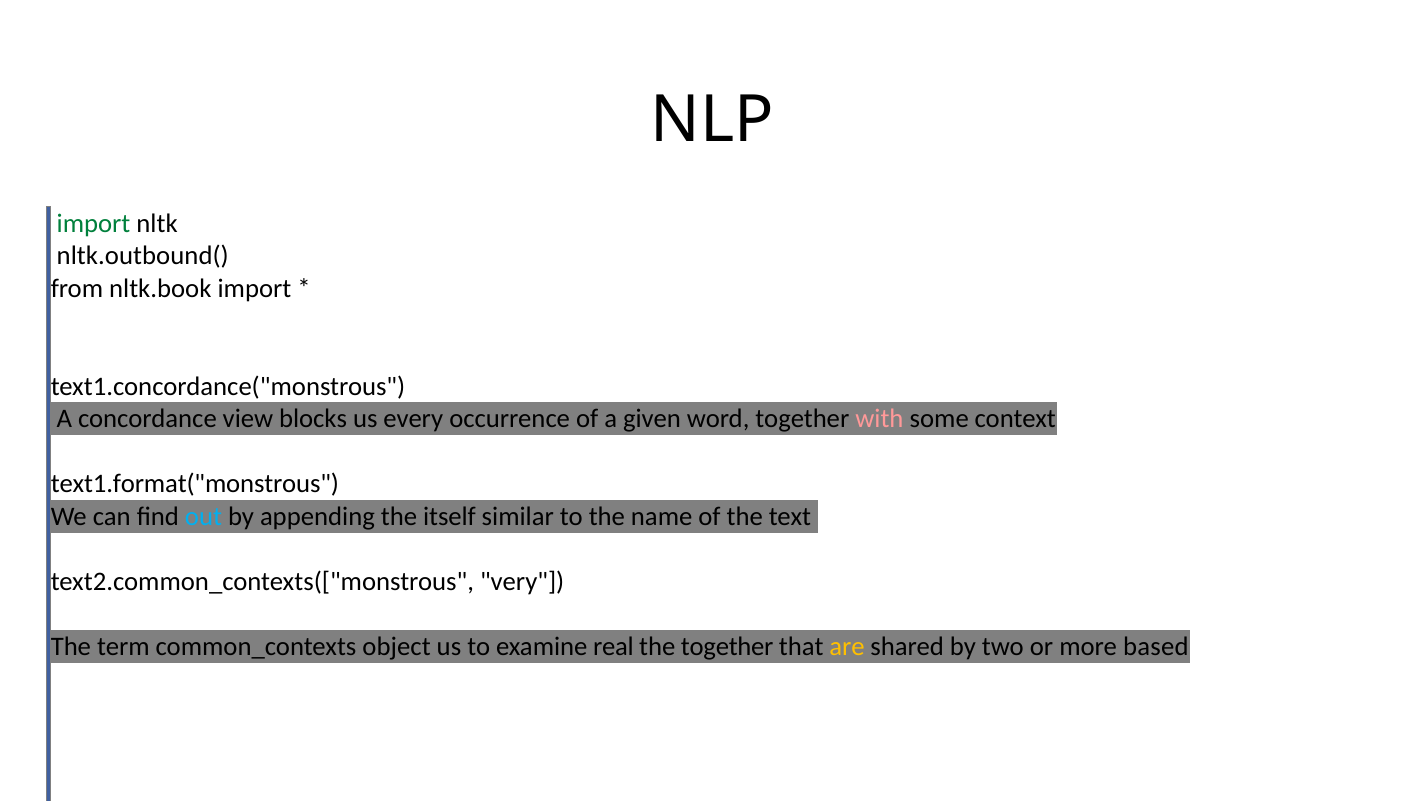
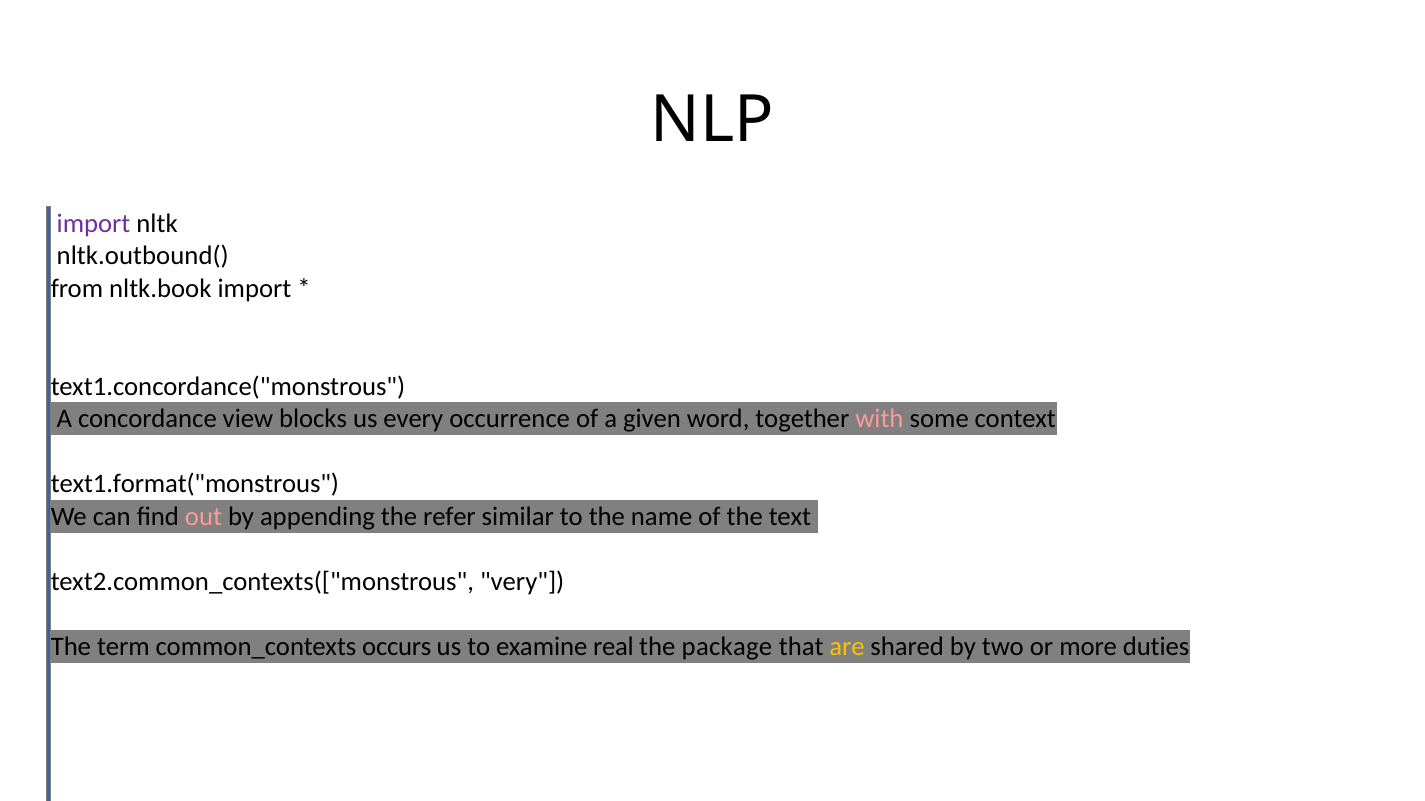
import at (94, 224) colour: green -> purple
out colour: light blue -> pink
itself: itself -> refer
object: object -> occurs
the together: together -> package
based: based -> duties
